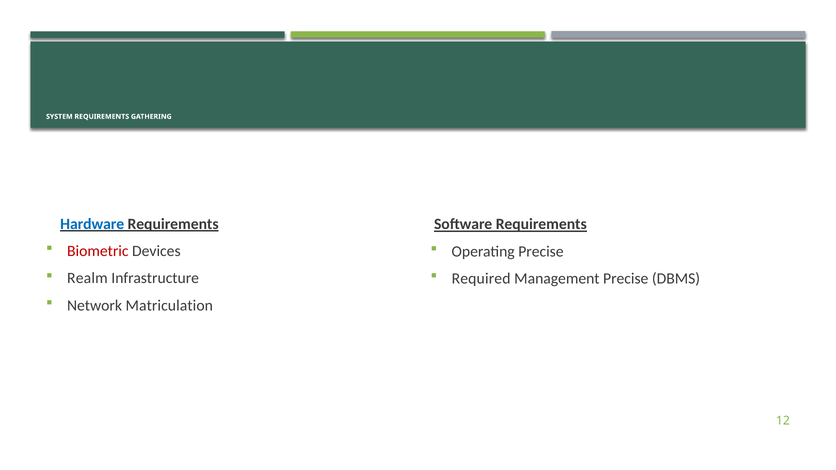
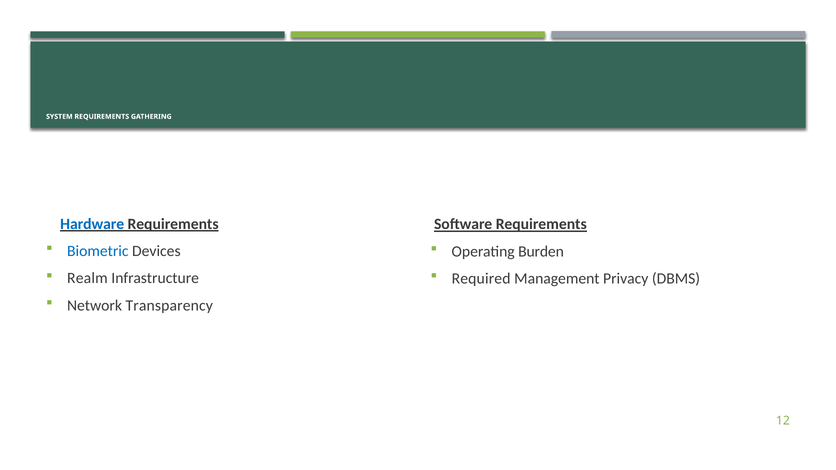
Biometric colour: red -> blue
Operating Precise: Precise -> Burden
Management Precise: Precise -> Privacy
Matriculation: Matriculation -> Transparency
